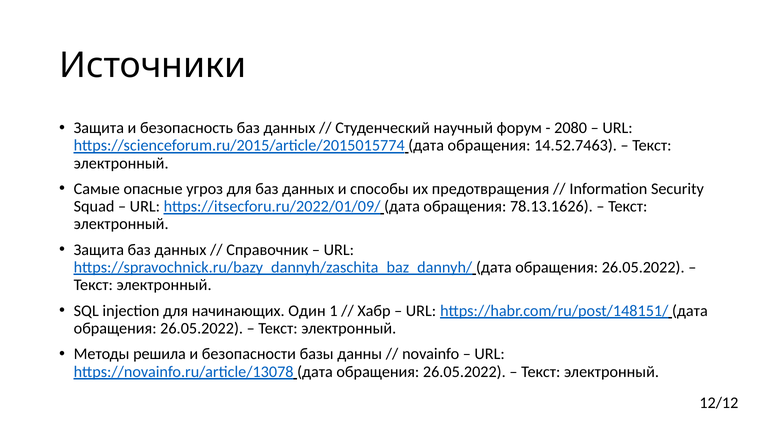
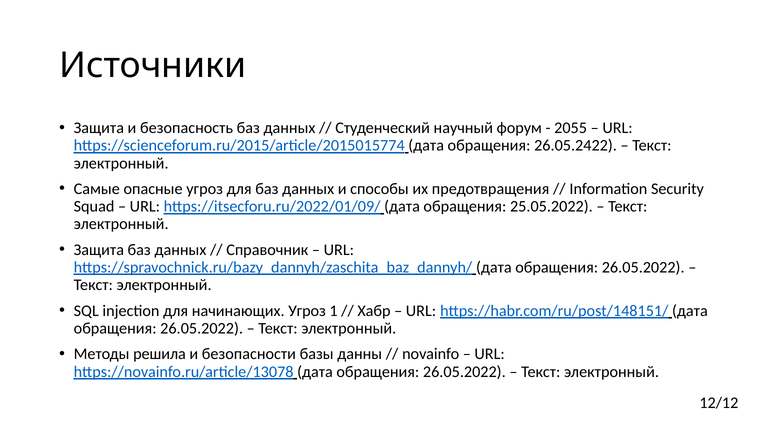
2080: 2080 -> 2055
14.52.7463: 14.52.7463 -> 26.05.2422
78.13.1626: 78.13.1626 -> 25.05.2022
начинающих Один: Один -> Угроз
